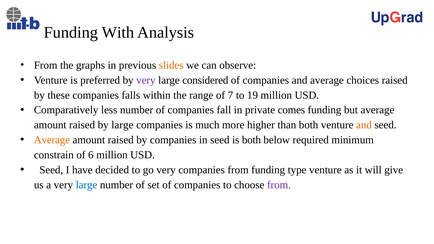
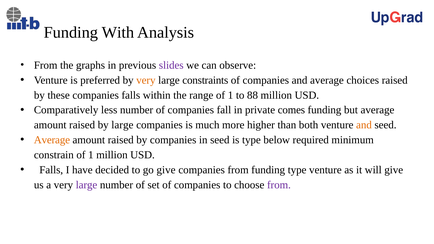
slides colour: orange -> purple
very at (146, 80) colour: purple -> orange
considered: considered -> constraints
range of 7: 7 -> 1
19: 19 -> 88
is both: both -> type
constrain of 6: 6 -> 1
Seed at (51, 170): Seed -> Falls
go very: very -> give
large at (87, 185) colour: blue -> purple
